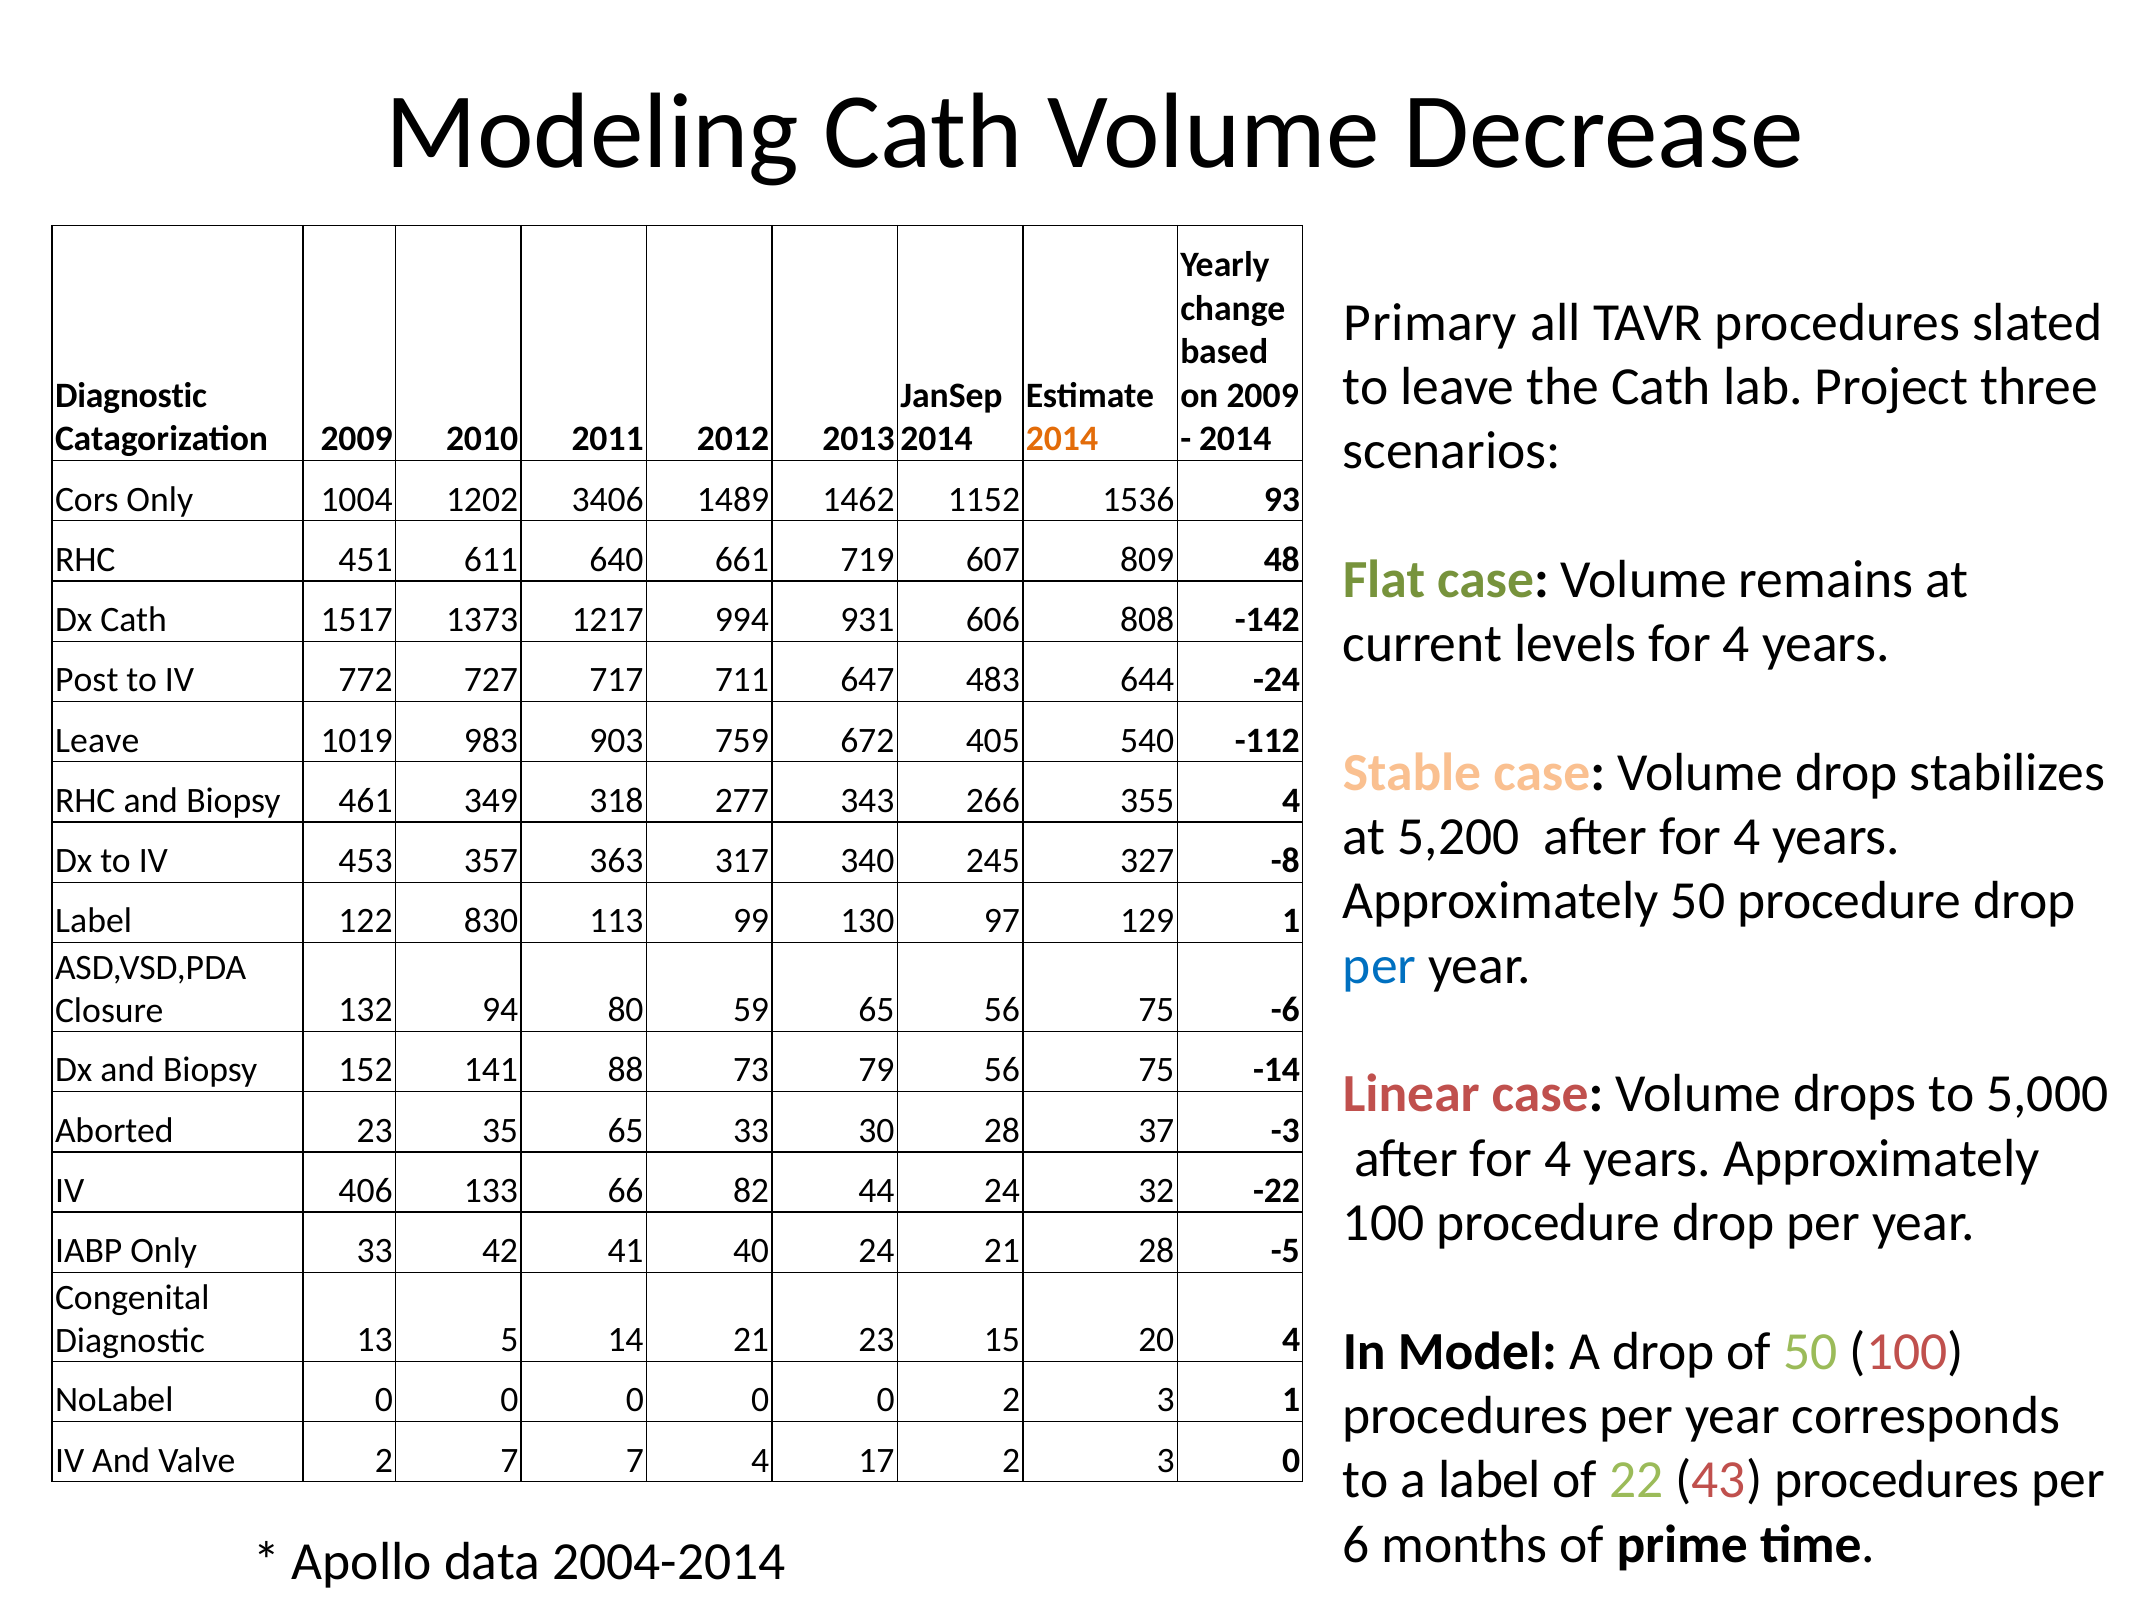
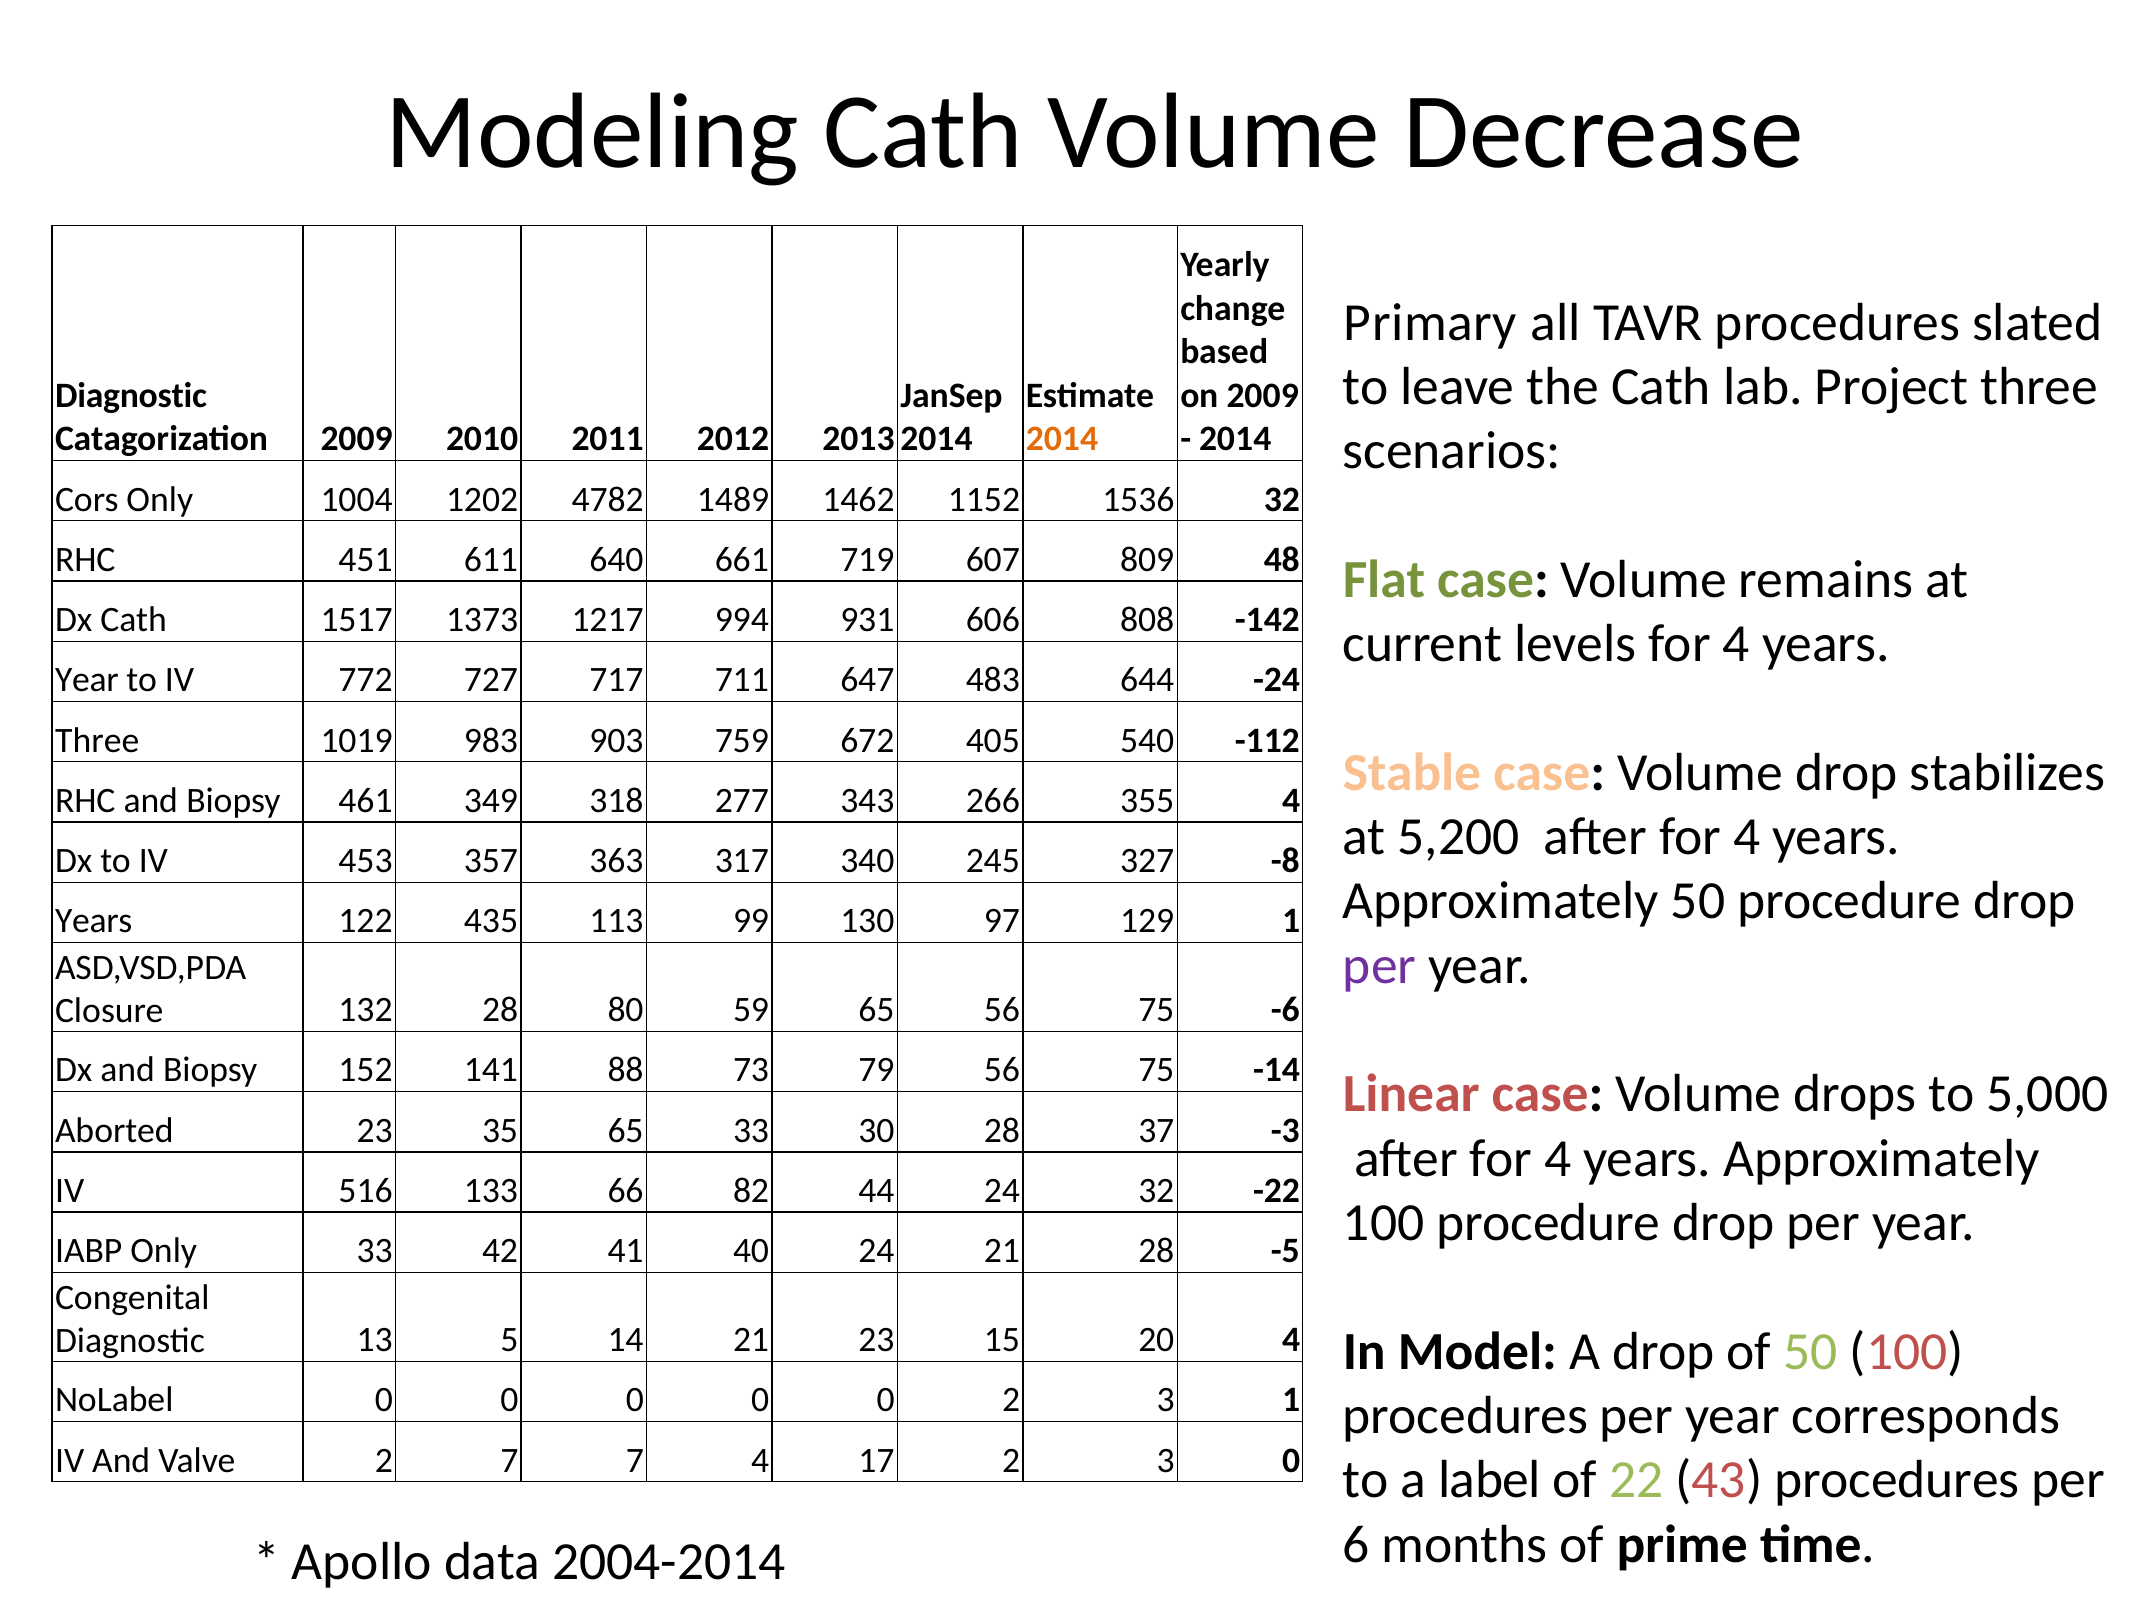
3406: 3406 -> 4782
1536 93: 93 -> 32
Post at (87, 680): Post -> Year
Leave at (97, 740): Leave -> Three
Label at (94, 921): Label -> Years
830: 830 -> 435
per at (1380, 965) colour: blue -> purple
132 94: 94 -> 28
406: 406 -> 516
